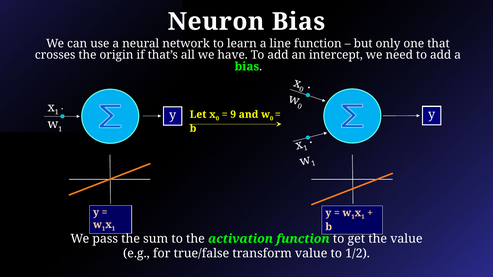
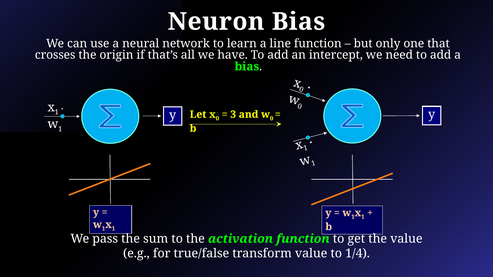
9: 9 -> 3
1/2: 1/2 -> 1/4
